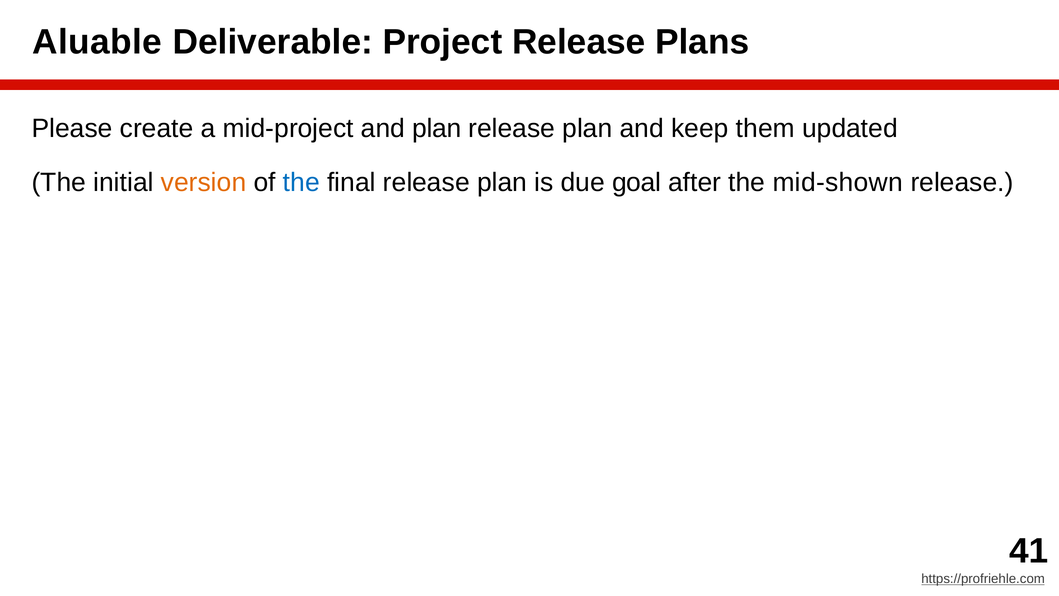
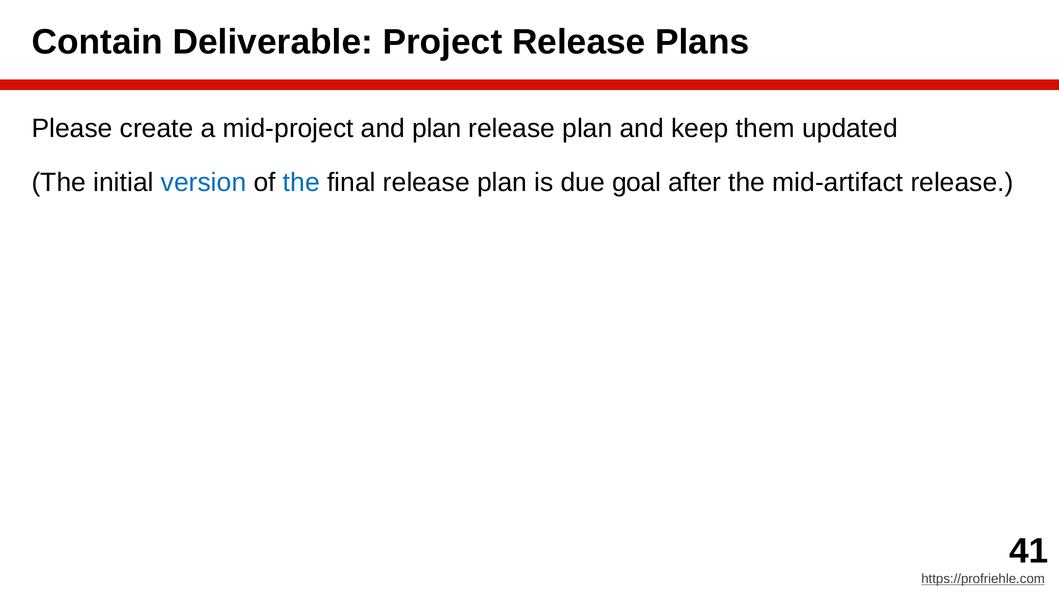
Aluable: Aluable -> Contain
version colour: orange -> blue
mid-shown: mid-shown -> mid-artifact
